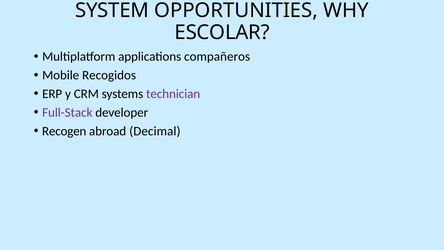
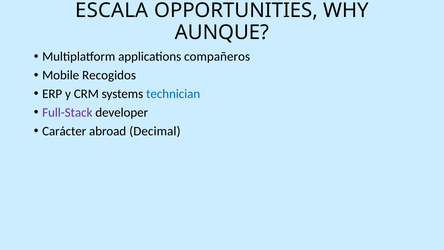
SYSTEM: SYSTEM -> ESCALA
ESCOLAR: ESCOLAR -> AUNQUE
technician colour: purple -> blue
Recogen: Recogen -> Carácter
